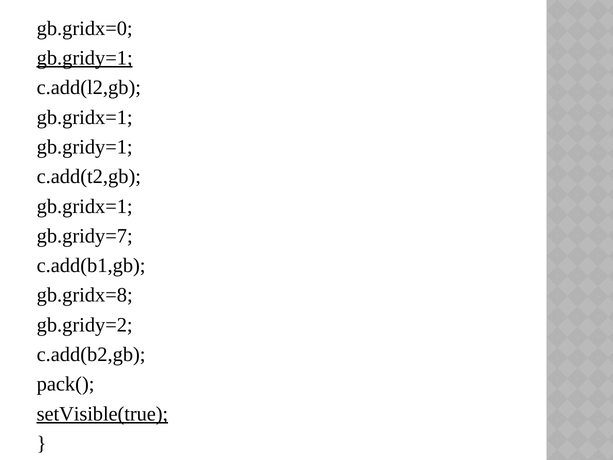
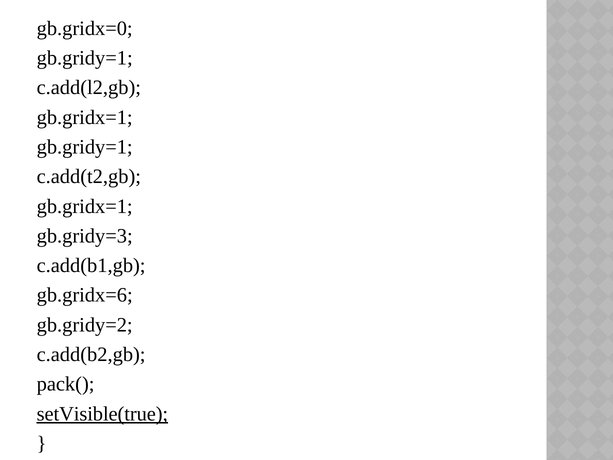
gb.gridy=1 at (85, 58) underline: present -> none
gb.gridy=7: gb.gridy=7 -> gb.gridy=3
gb.gridx=8: gb.gridx=8 -> gb.gridx=6
